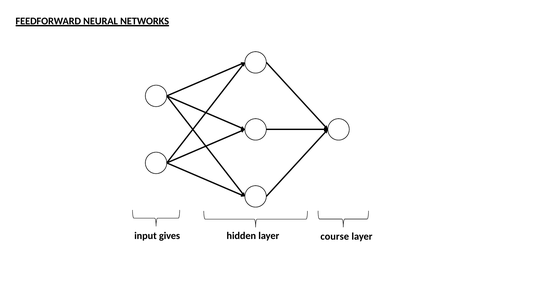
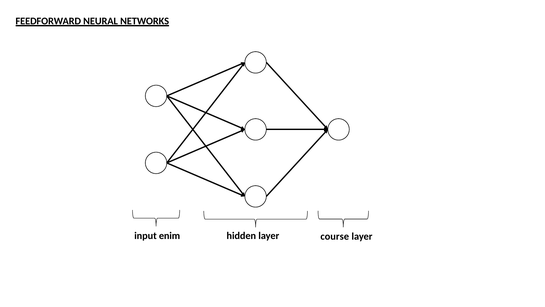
gives: gives -> enim
